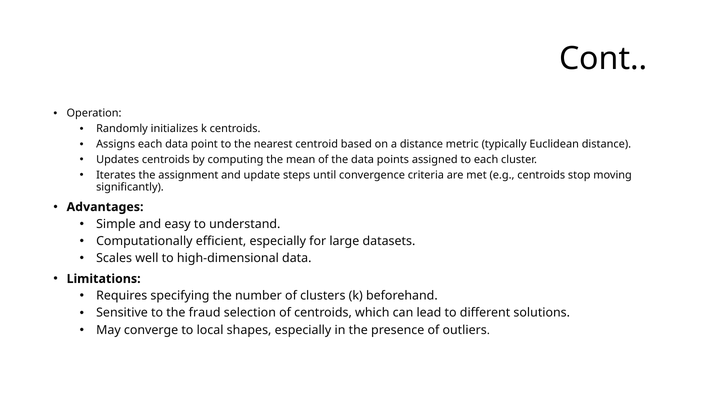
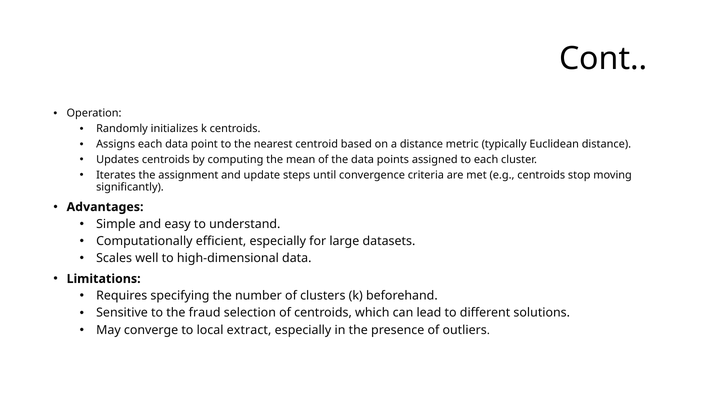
shapes: shapes -> extract
